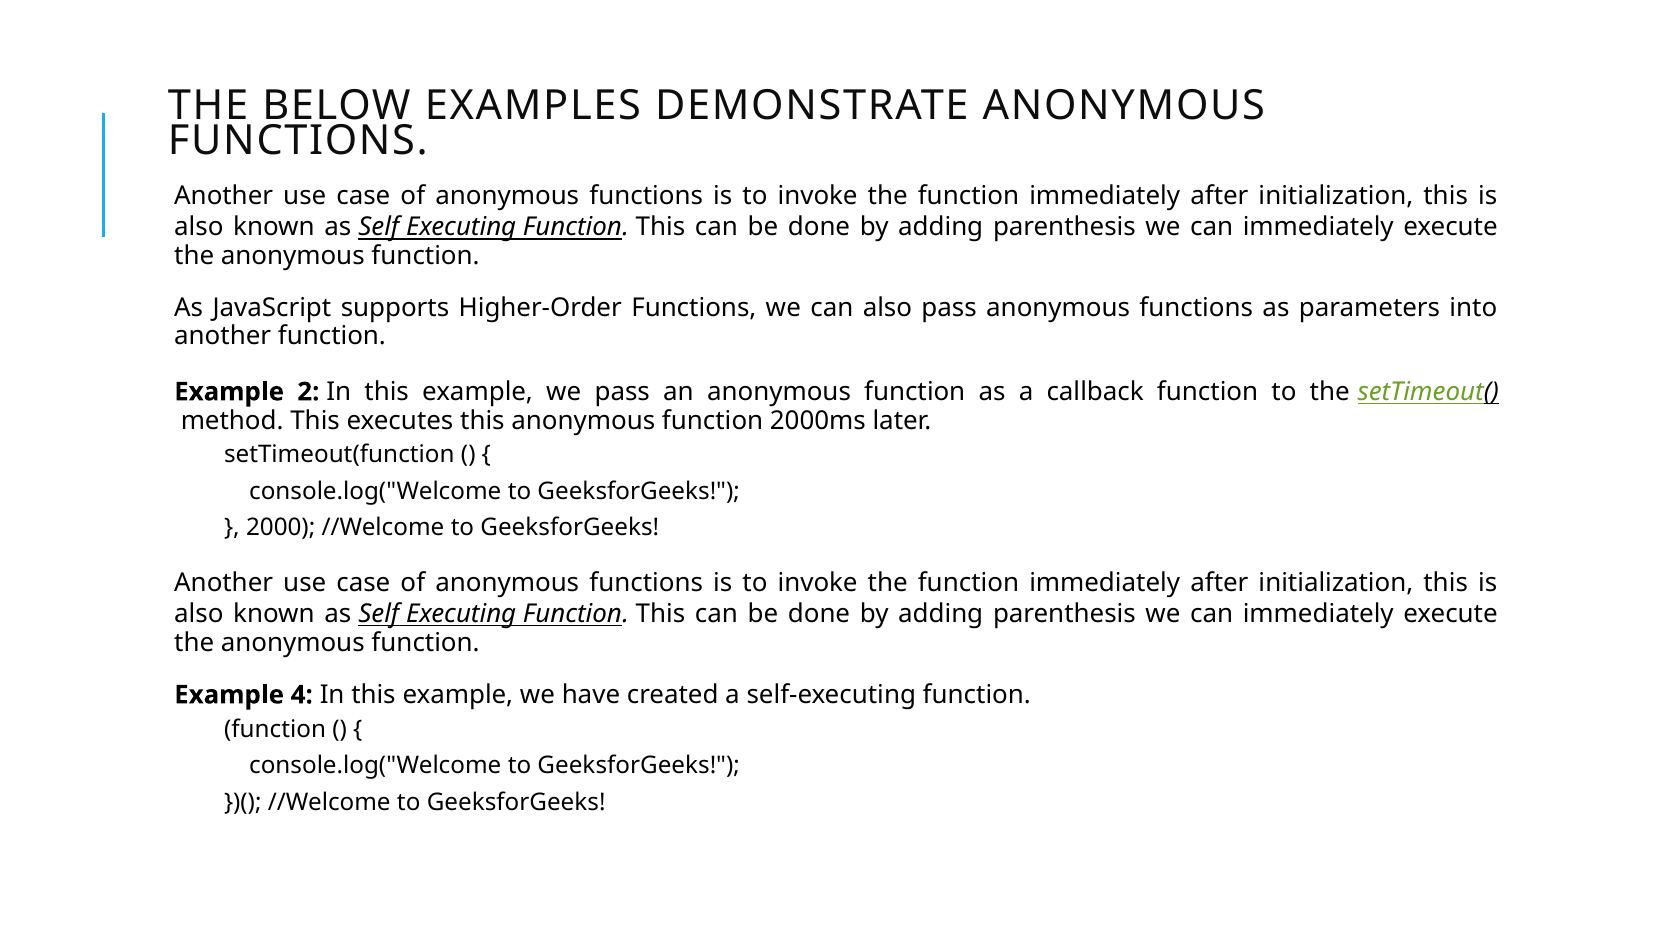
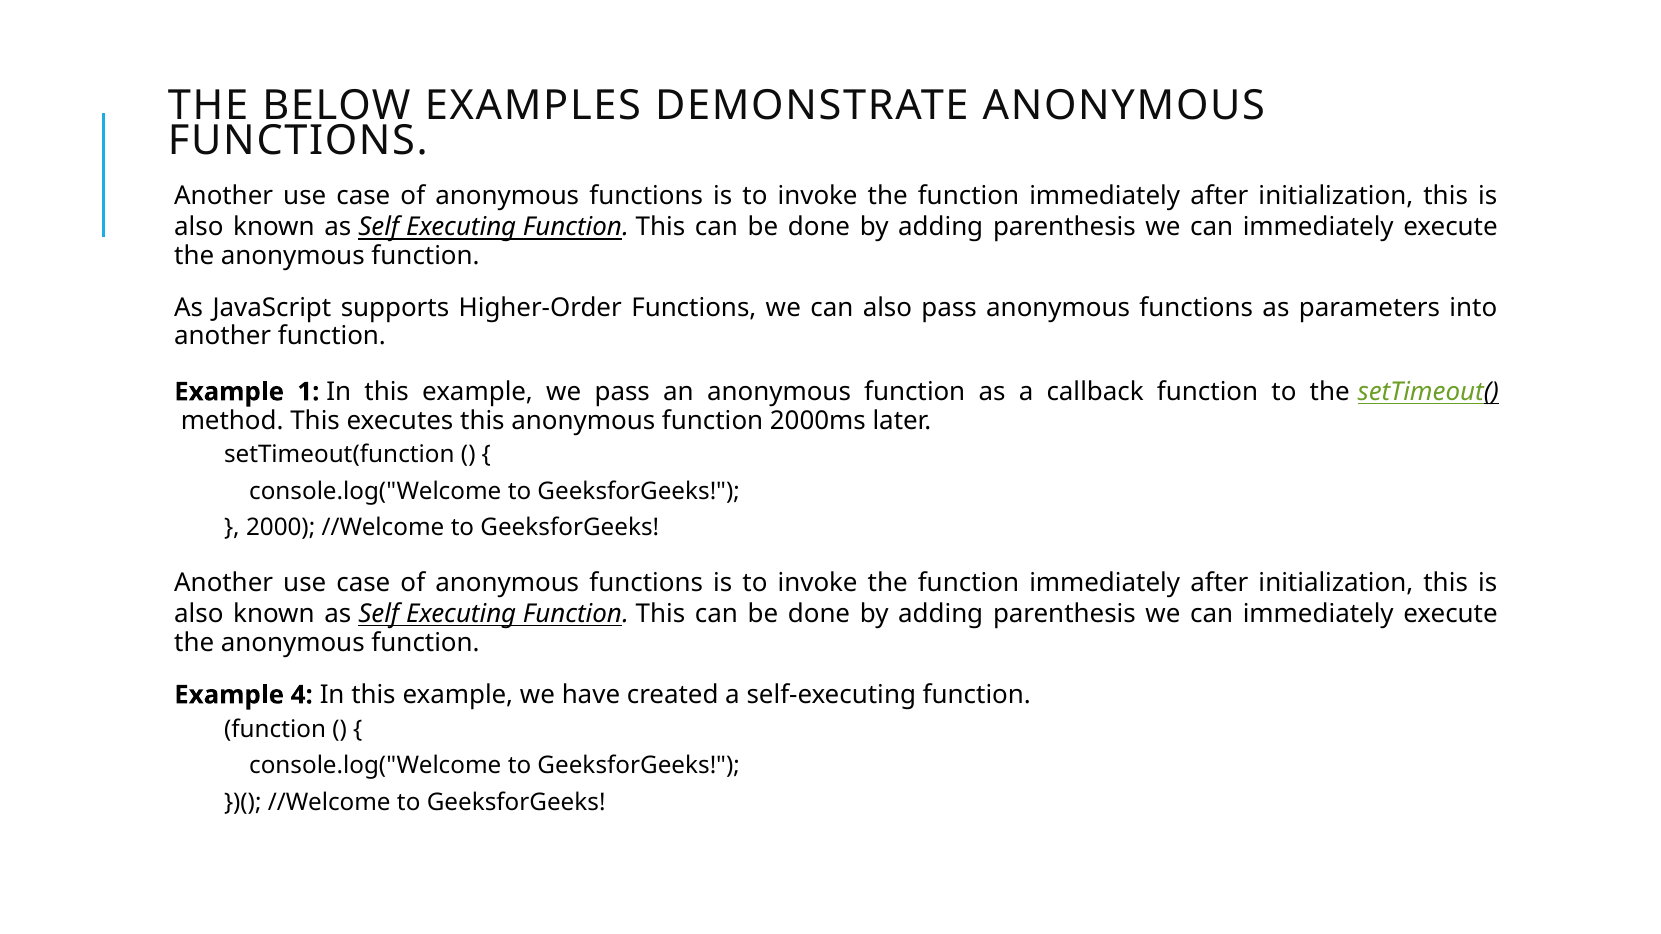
2: 2 -> 1
